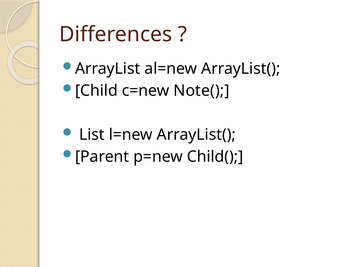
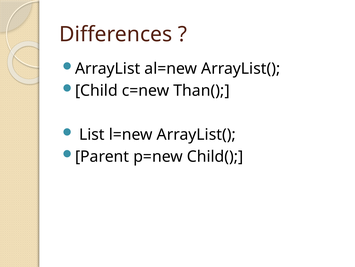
Note(: Note( -> Than(
